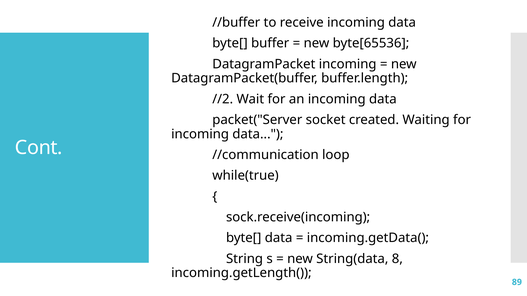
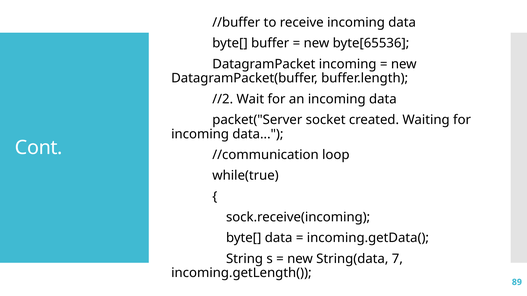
8: 8 -> 7
